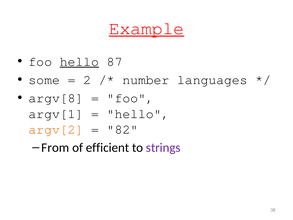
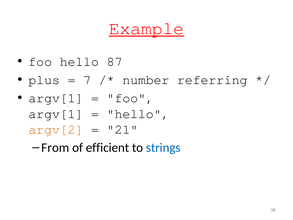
hello at (79, 61) underline: present -> none
some: some -> plus
2: 2 -> 7
languages: languages -> referring
argv[8 at (56, 98): argv[8 -> argv[1
82: 82 -> 21
strings colour: purple -> blue
